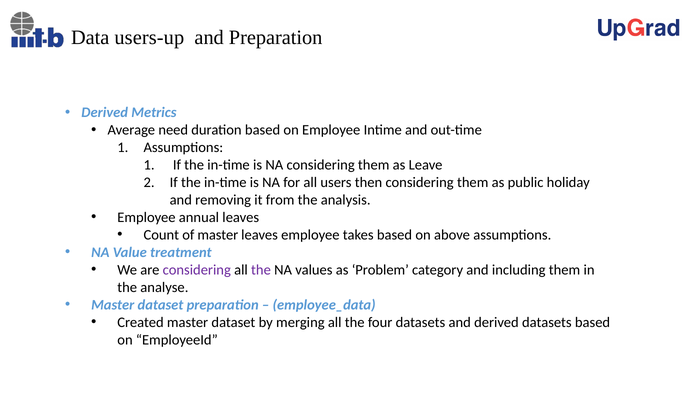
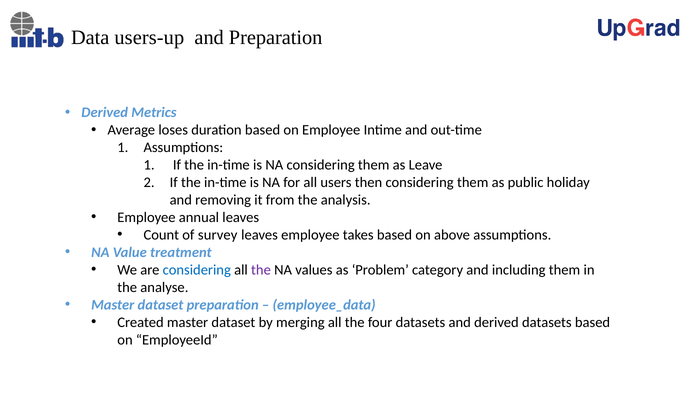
need: need -> loses
of master: master -> survey
considering at (197, 270) colour: purple -> blue
